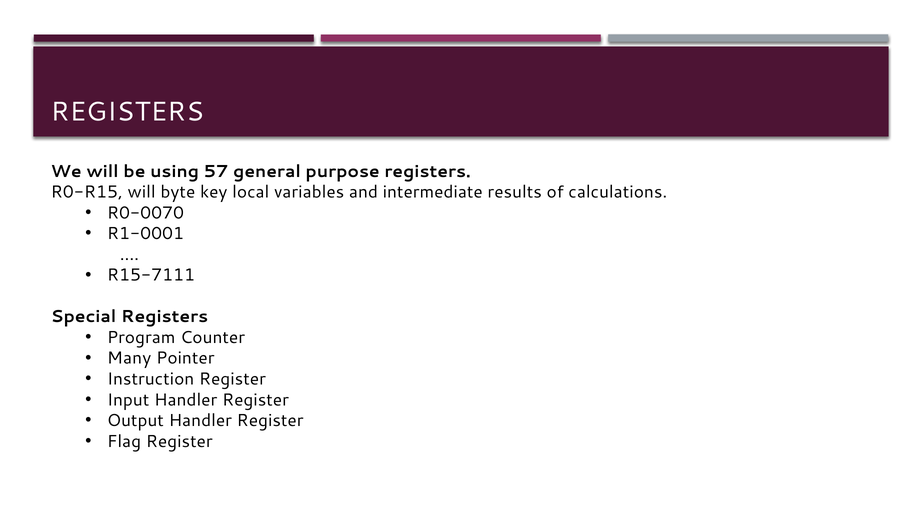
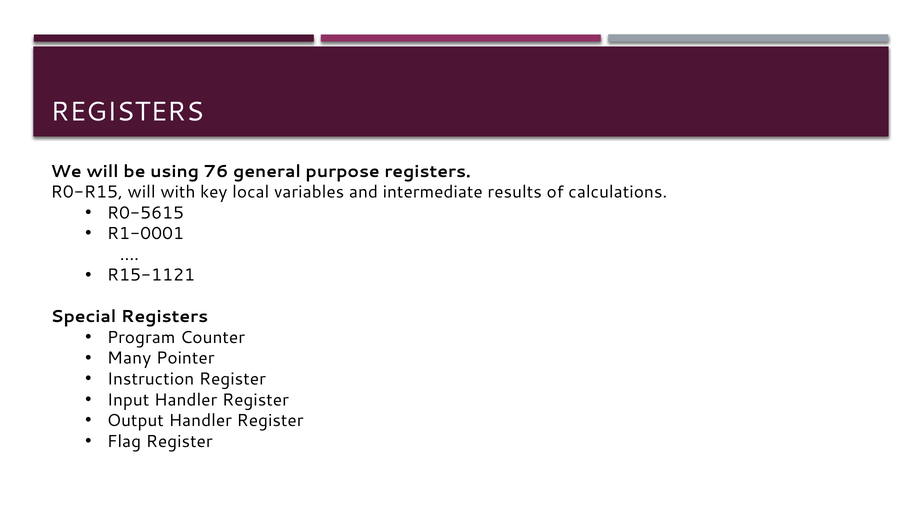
57: 57 -> 76
byte: byte -> with
R0-0070: R0-0070 -> R0-5615
R15-7111: R15-7111 -> R15-1121
